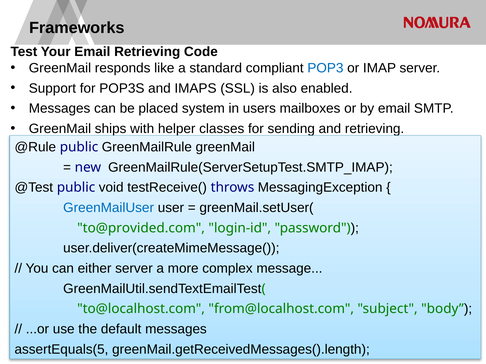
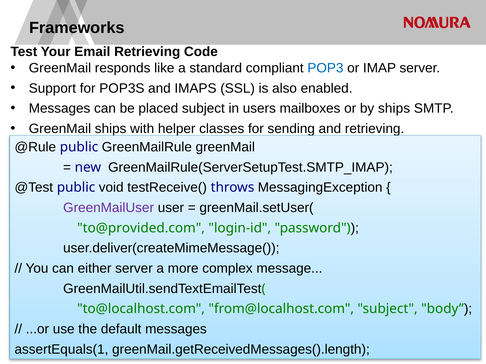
placed system: system -> subject
by email: email -> ships
GreenMailUser colour: blue -> purple
assertEquals(5: assertEquals(5 -> assertEquals(1
